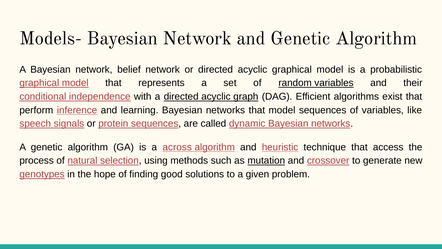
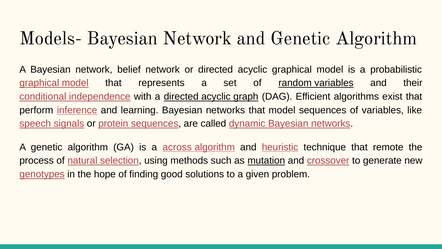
access: access -> remote
